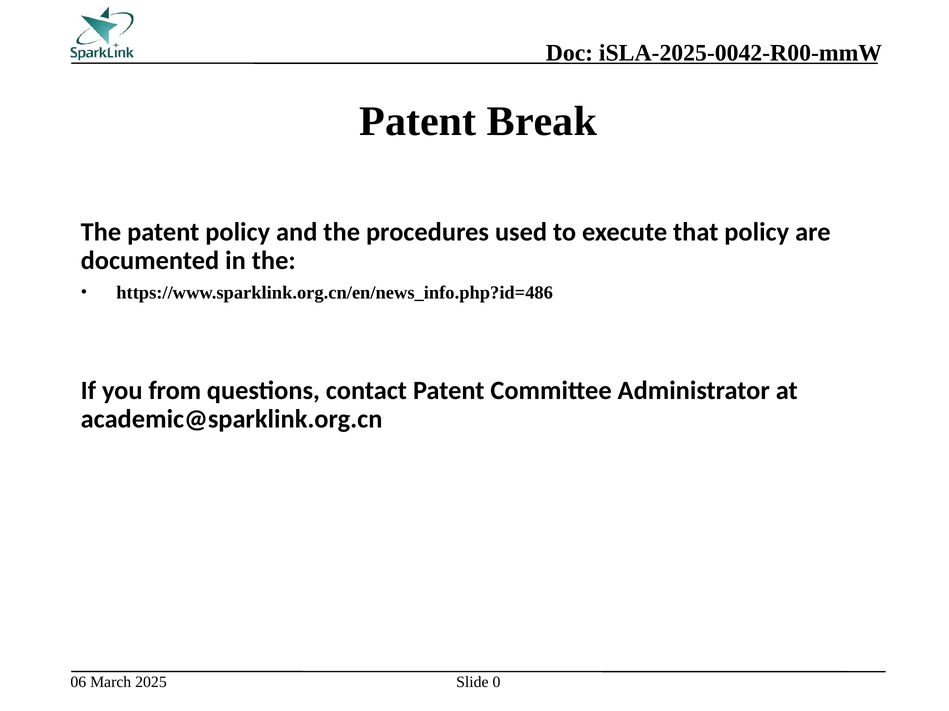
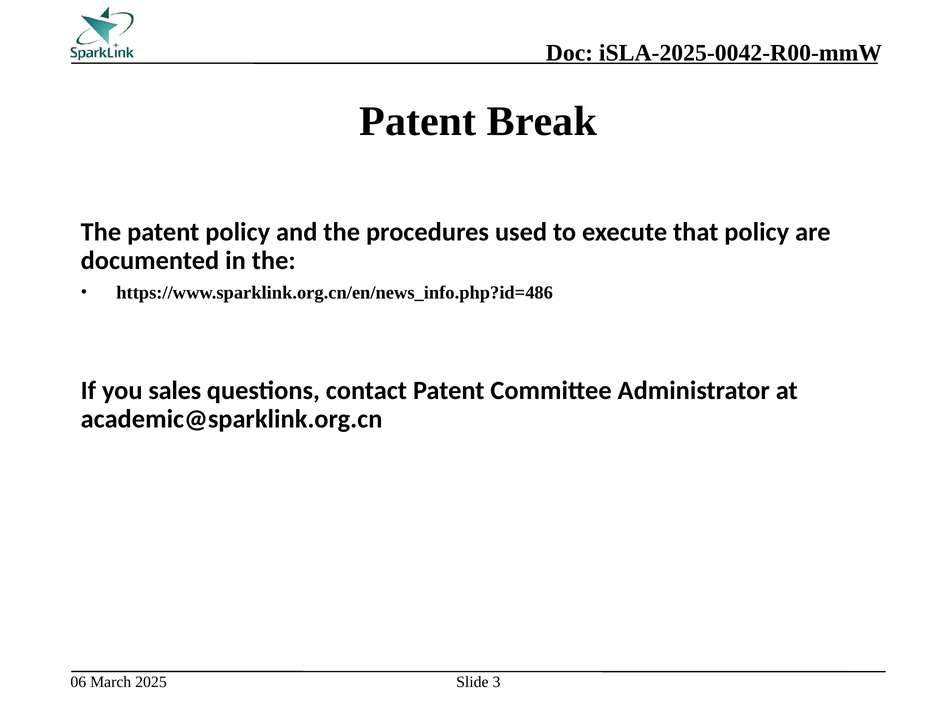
from: from -> sales
0: 0 -> 3
